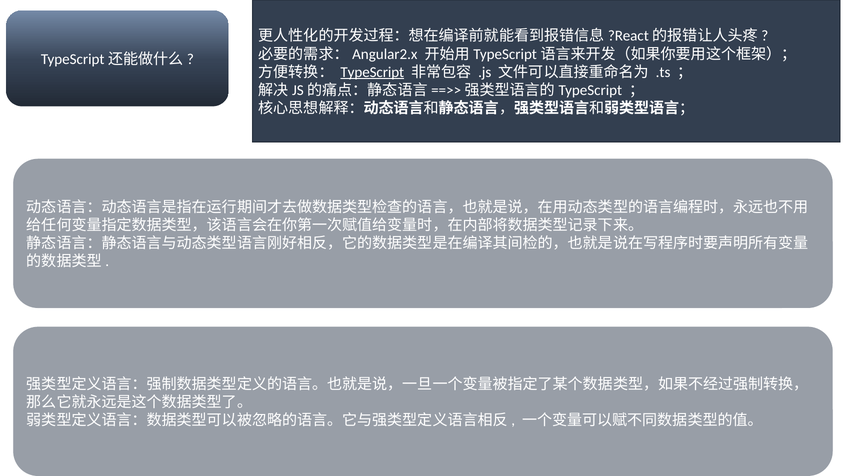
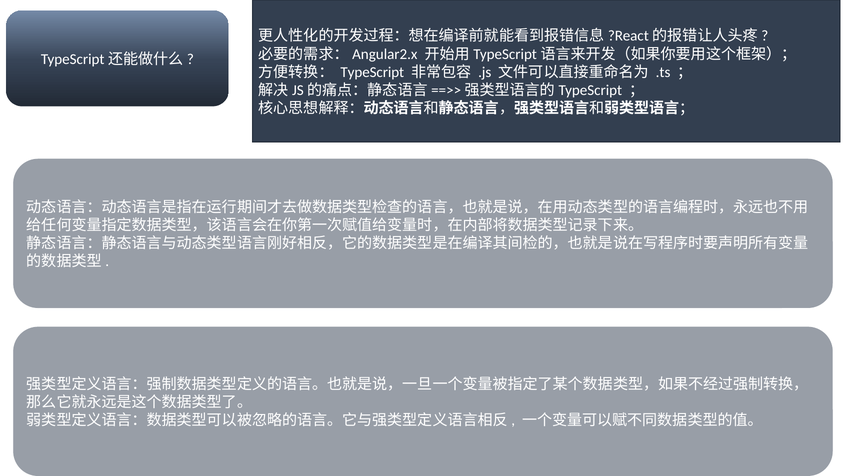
TypeScript underline: present -> none
